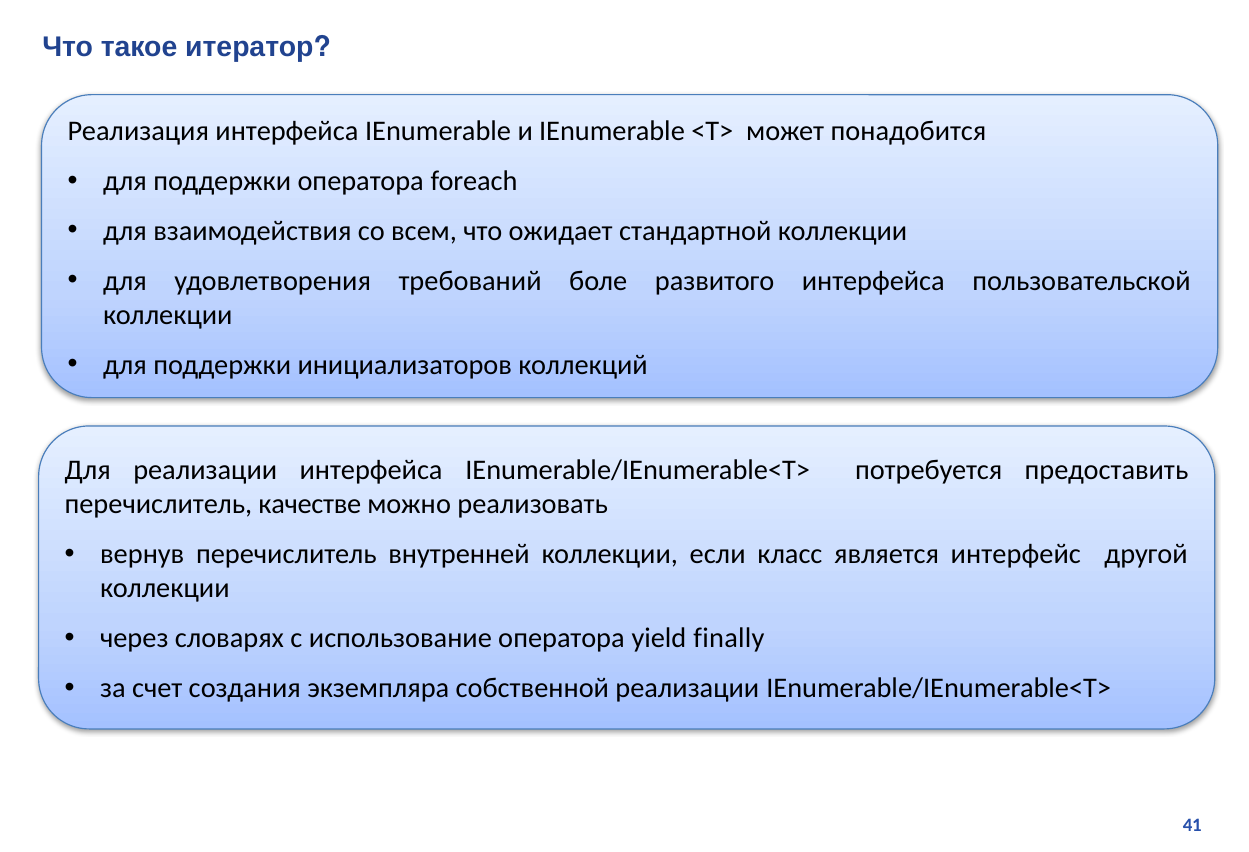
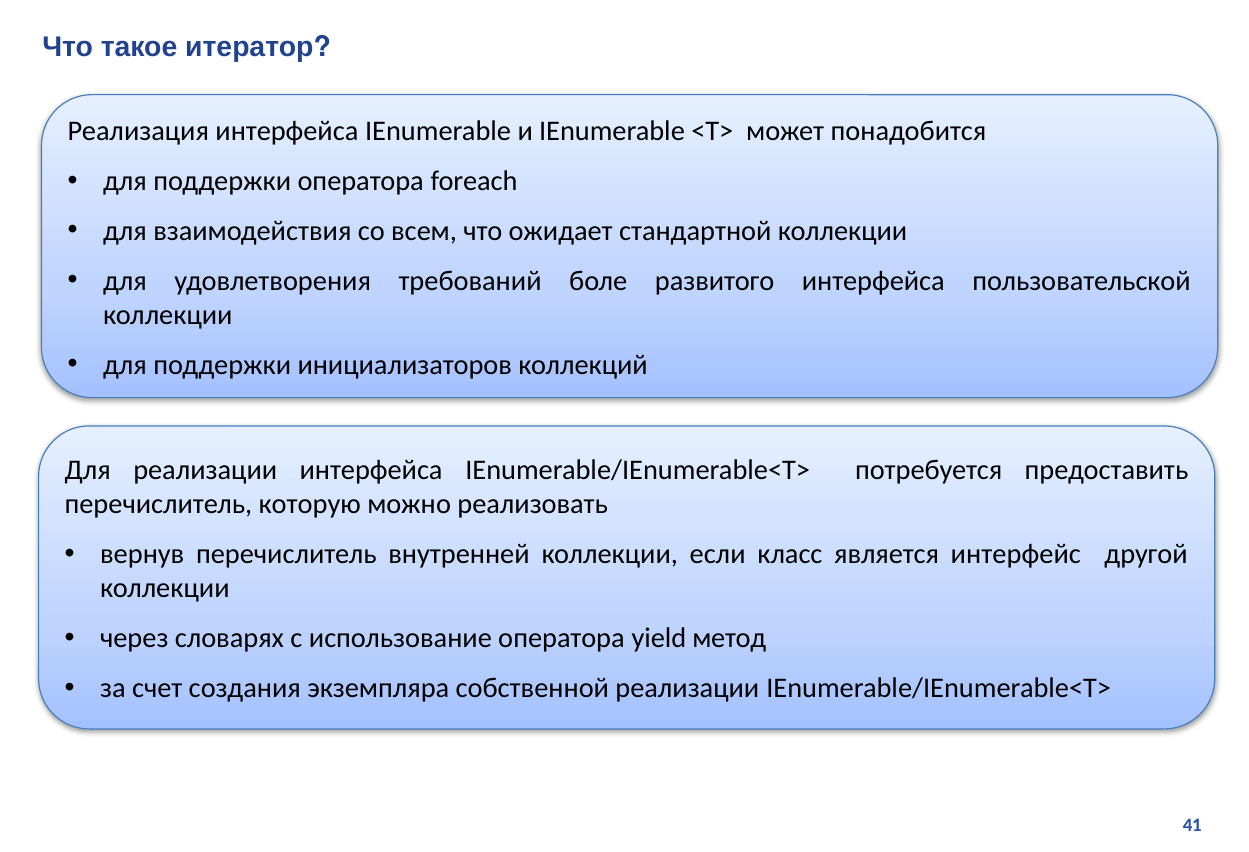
качестве: качестве -> которую
finally: finally -> метод
